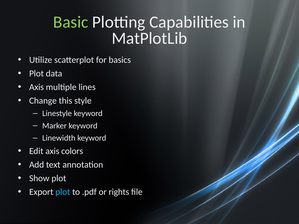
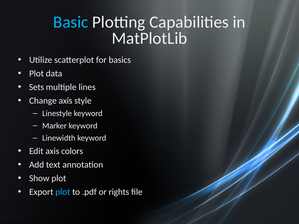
Basic colour: light green -> light blue
Axis at (37, 87): Axis -> Sets
Change this: this -> axis
